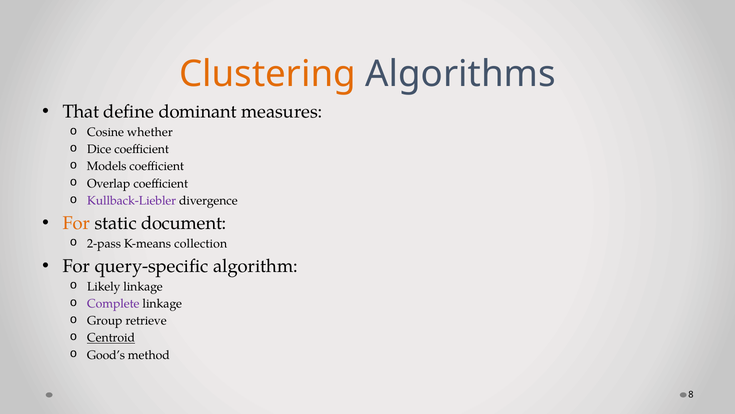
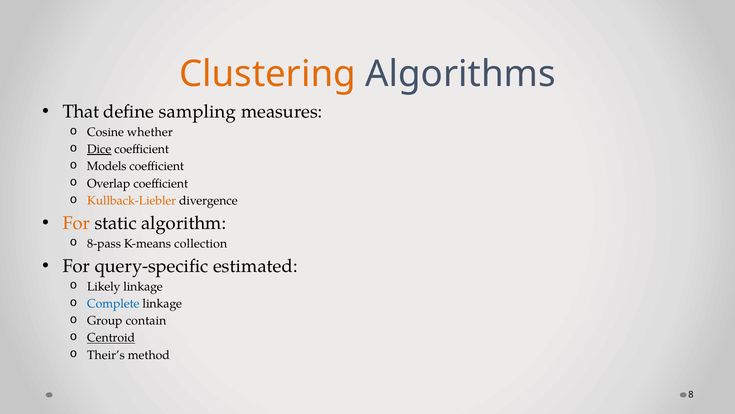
dominant: dominant -> sampling
Dice underline: none -> present
Kullback-Liebler colour: purple -> orange
document: document -> algorithm
2-pass: 2-pass -> 8-pass
algorithm: algorithm -> estimated
Complete colour: purple -> blue
retrieve: retrieve -> contain
Good’s: Good’s -> Their’s
